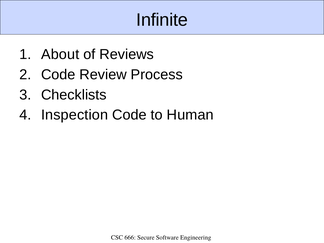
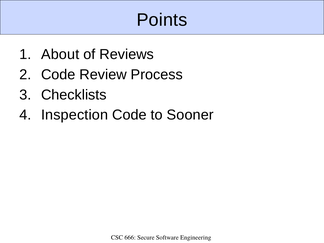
Infinite: Infinite -> Points
Human: Human -> Sooner
